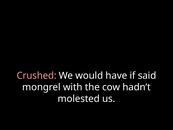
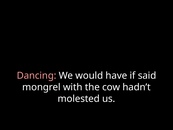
Crushed: Crushed -> Dancing
